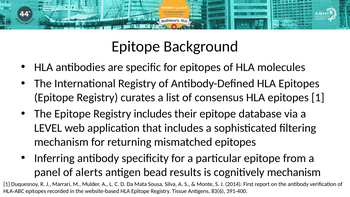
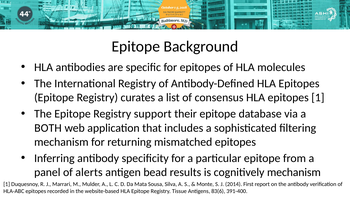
Registry includes: includes -> support
LEVEL: LEVEL -> BOTH
